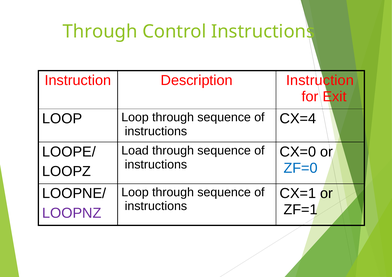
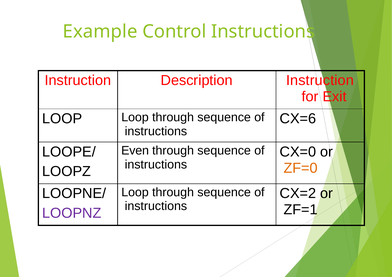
Through at (100, 32): Through -> Example
CX=4: CX=4 -> CX=6
Load: Load -> Even
ZF=0 colour: blue -> orange
CX=1: CX=1 -> CX=2
